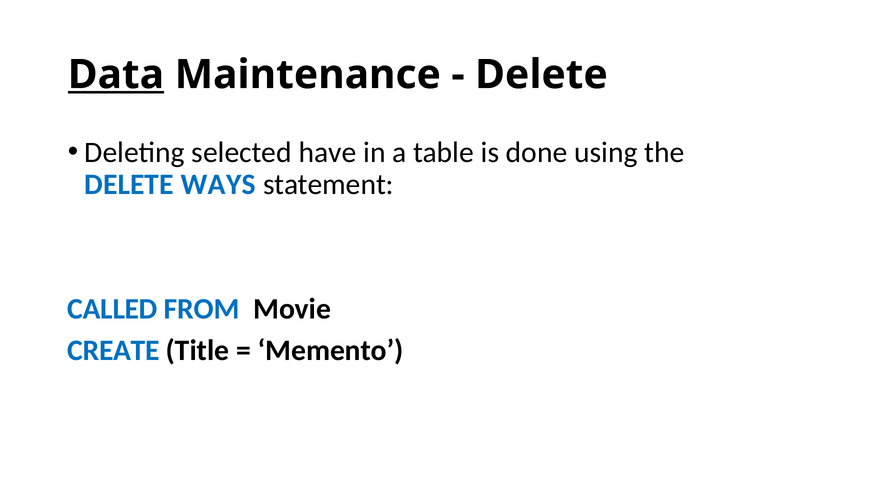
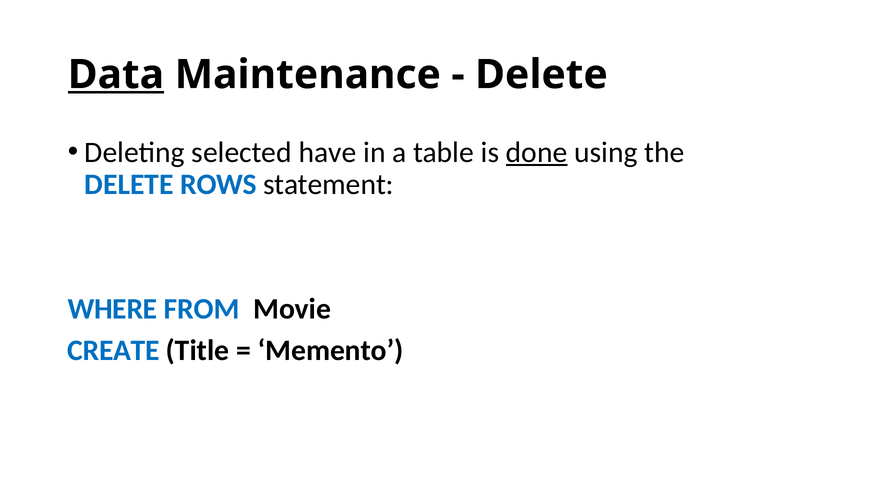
done underline: none -> present
WAYS: WAYS -> ROWS
CALLED: CALLED -> WHERE
